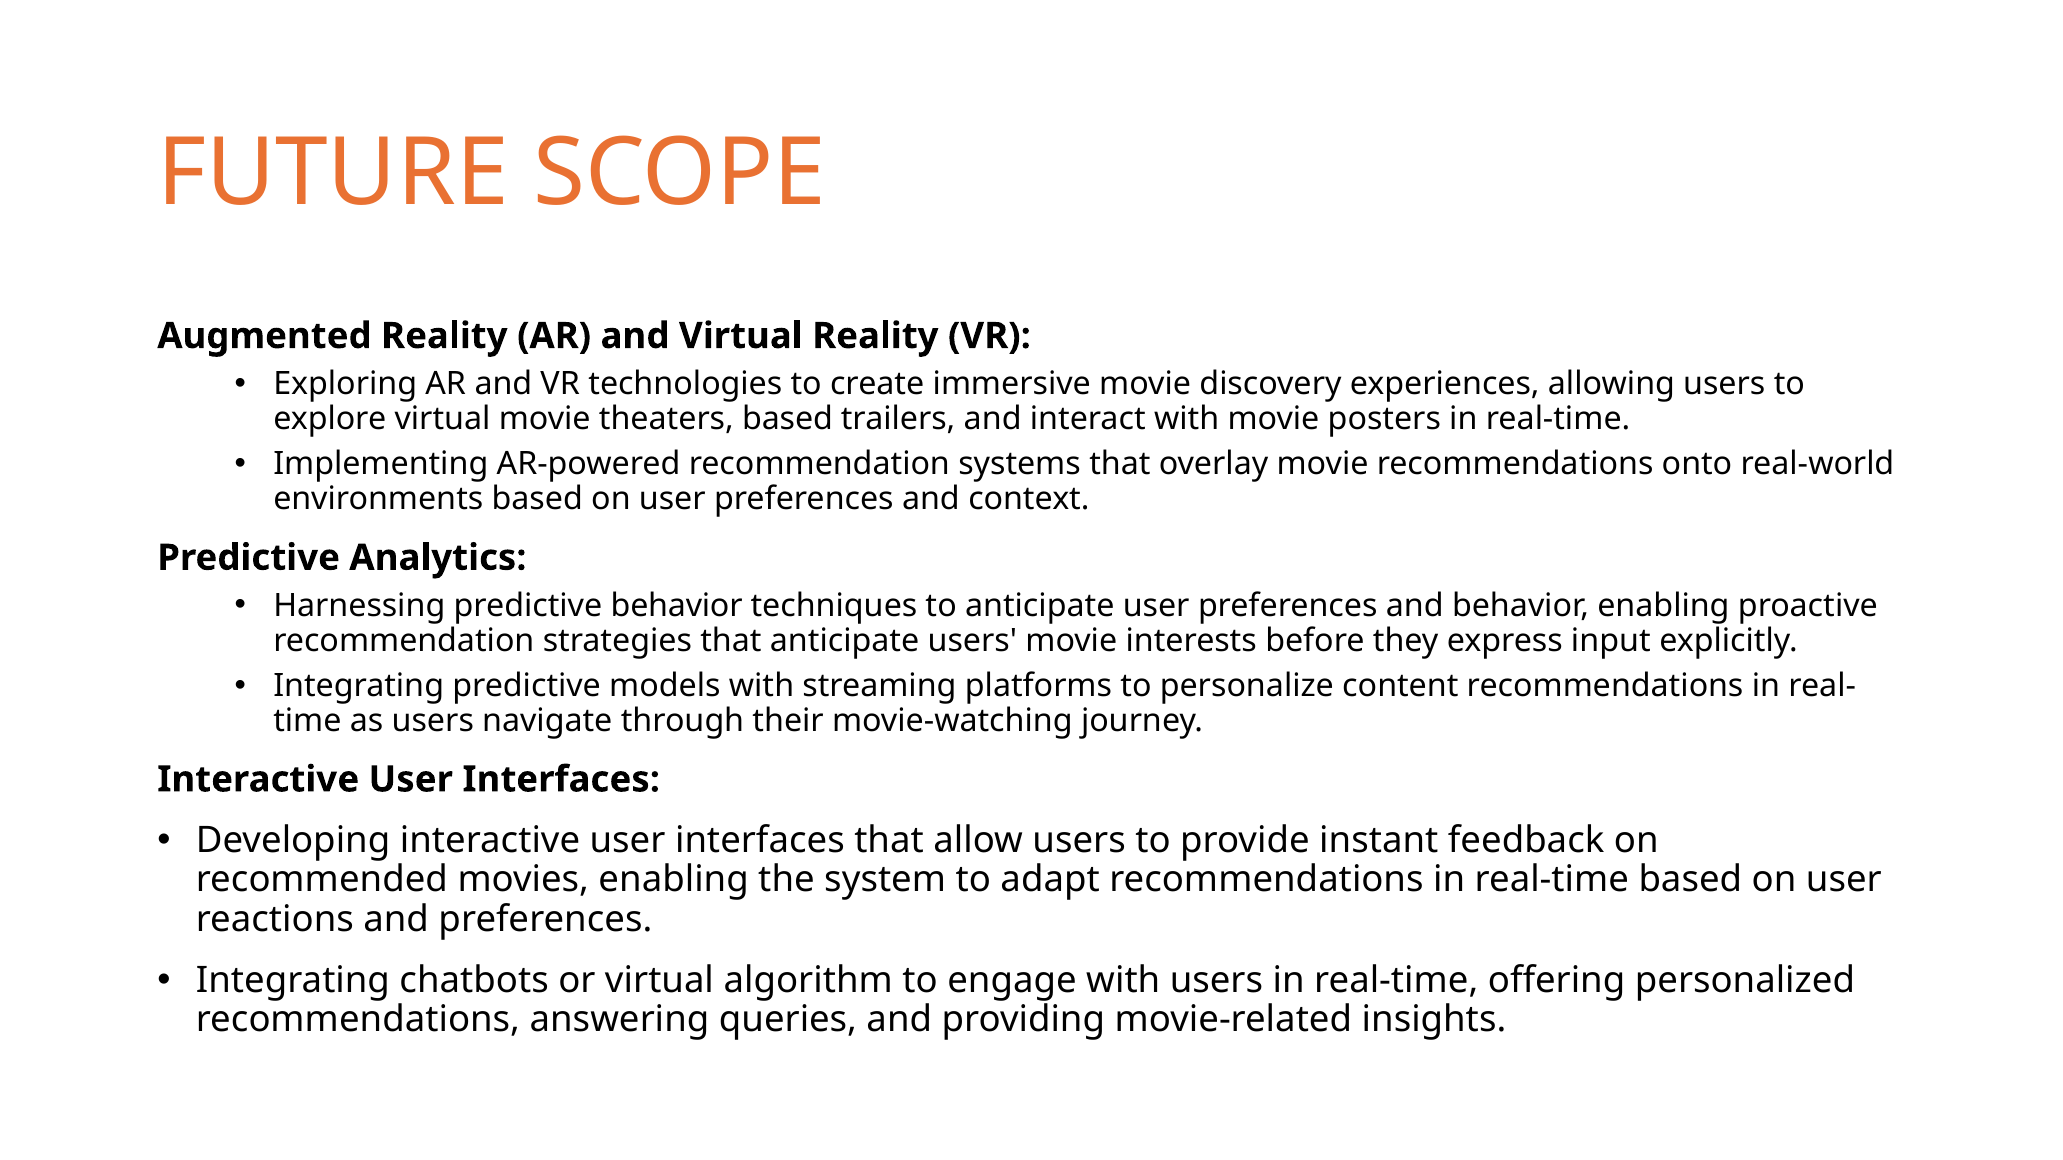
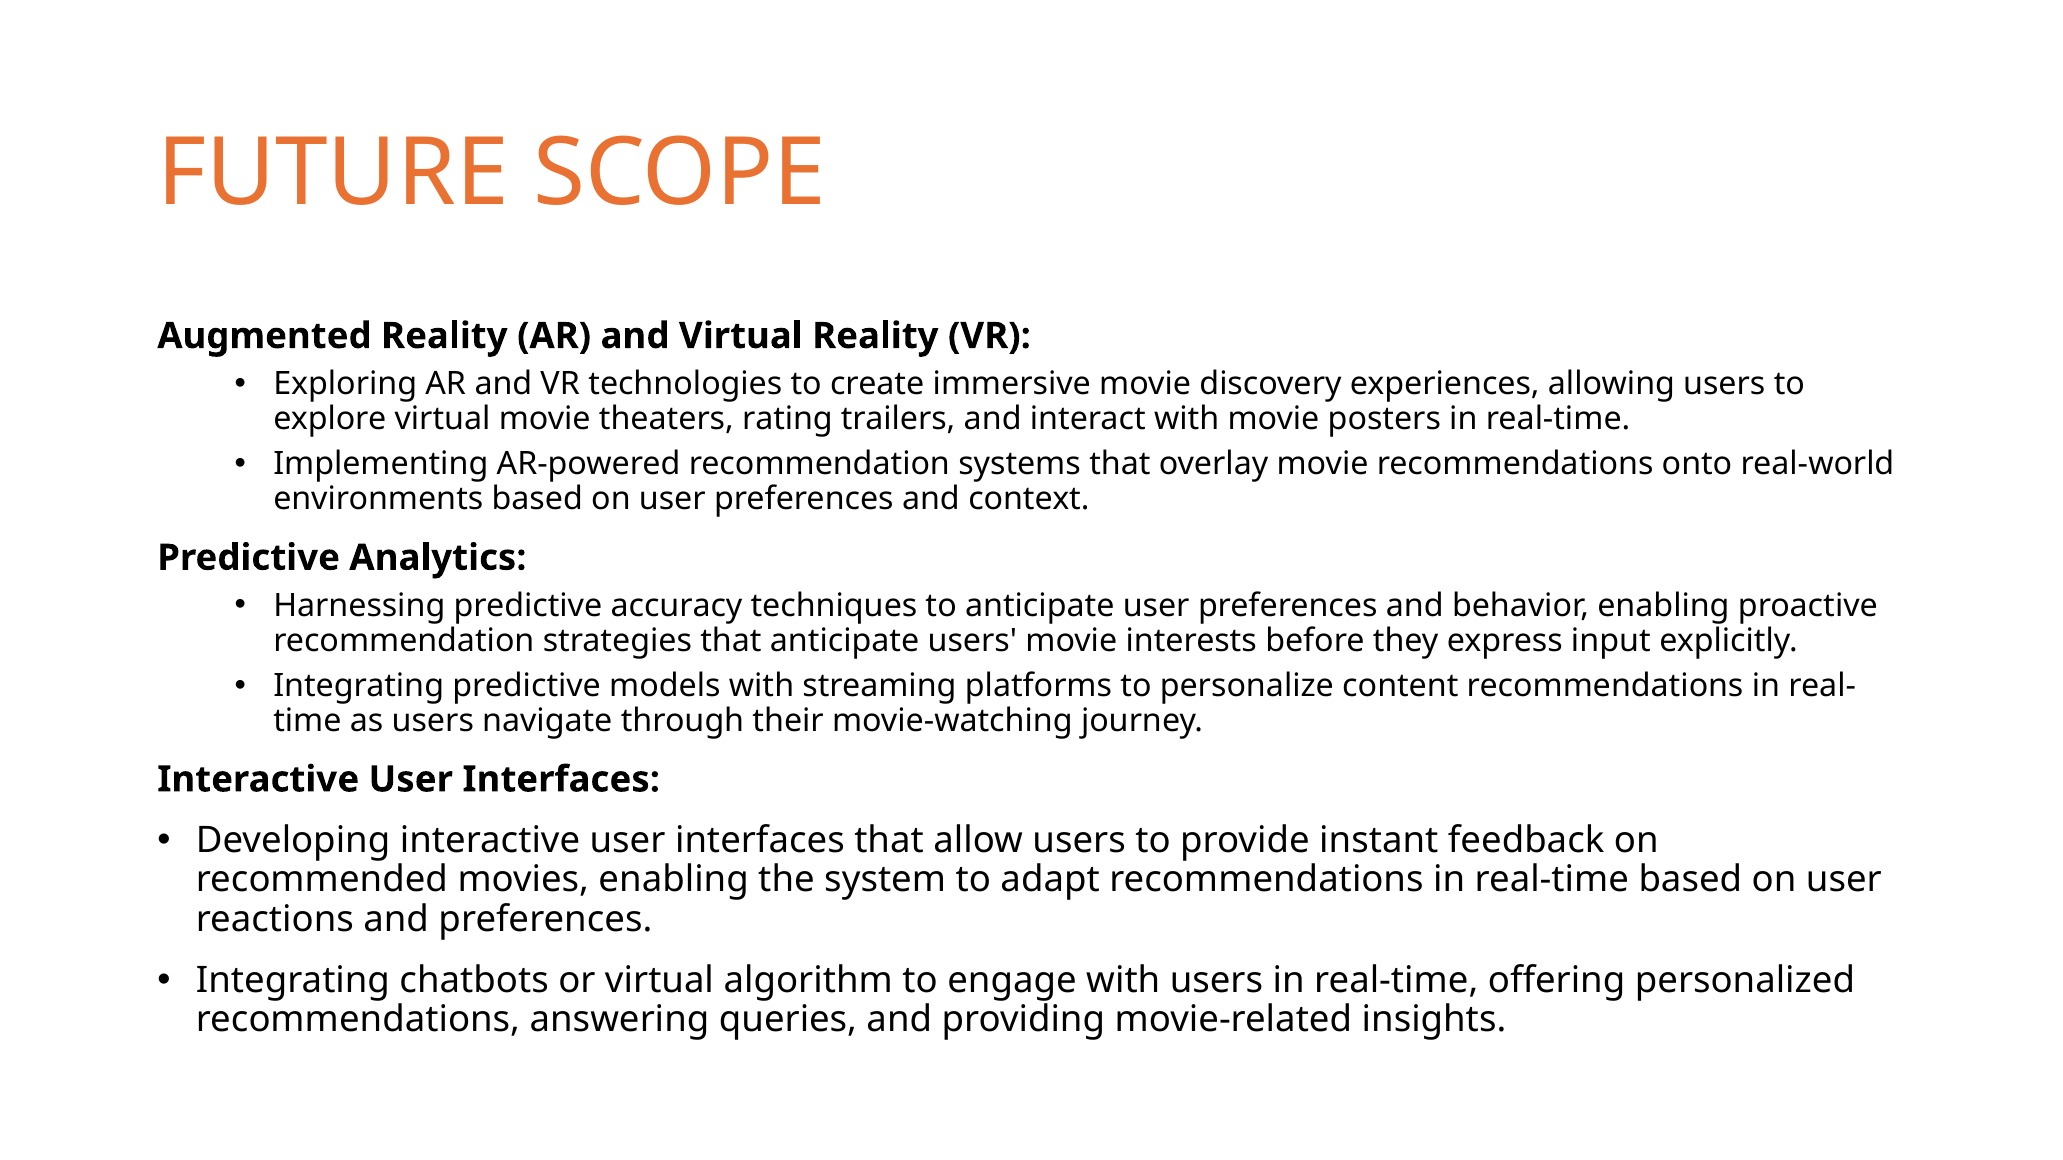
theaters based: based -> rating
predictive behavior: behavior -> accuracy
